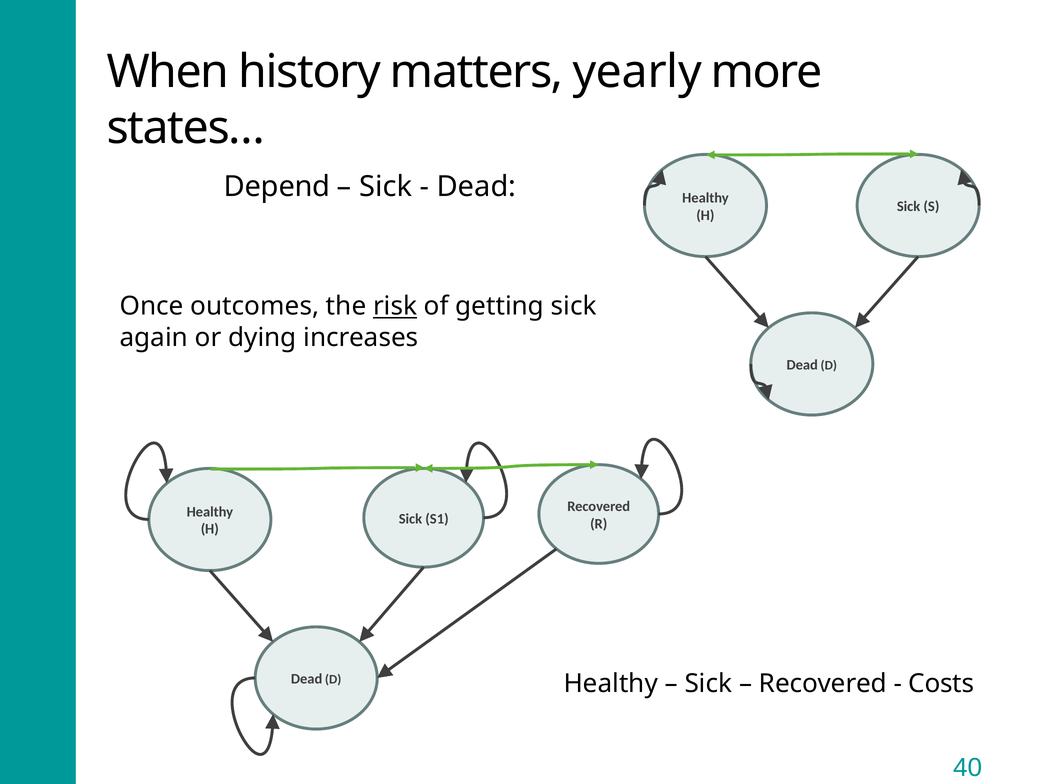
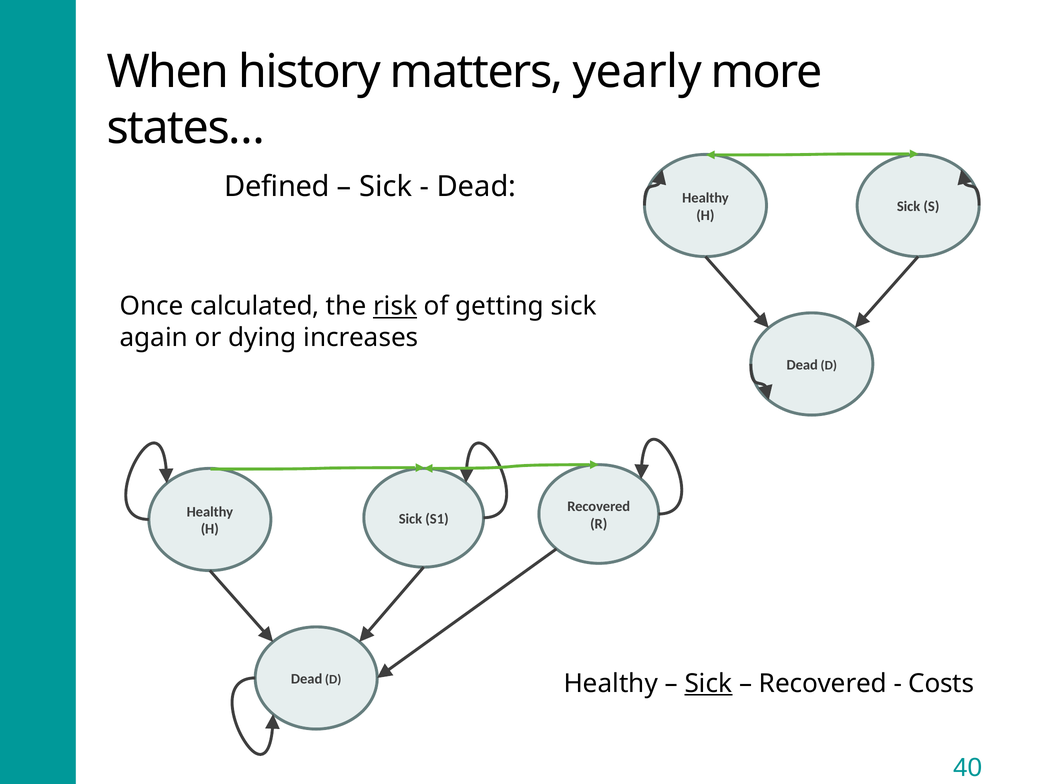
Depend: Depend -> Defined
outcomes: outcomes -> calculated
Sick at (708, 684) underline: none -> present
